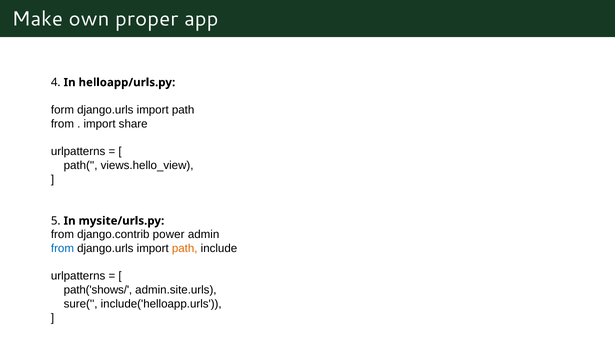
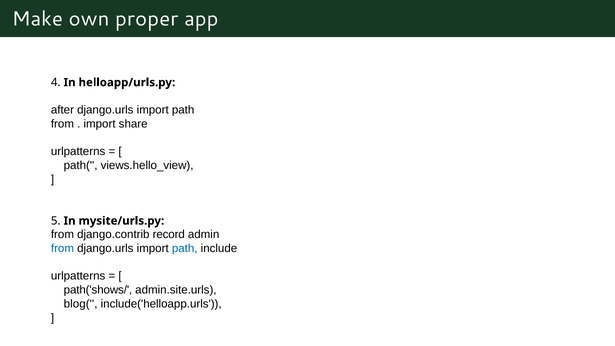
form: form -> after
power: power -> record
path at (185, 248) colour: orange -> blue
sure(: sure( -> blog(
